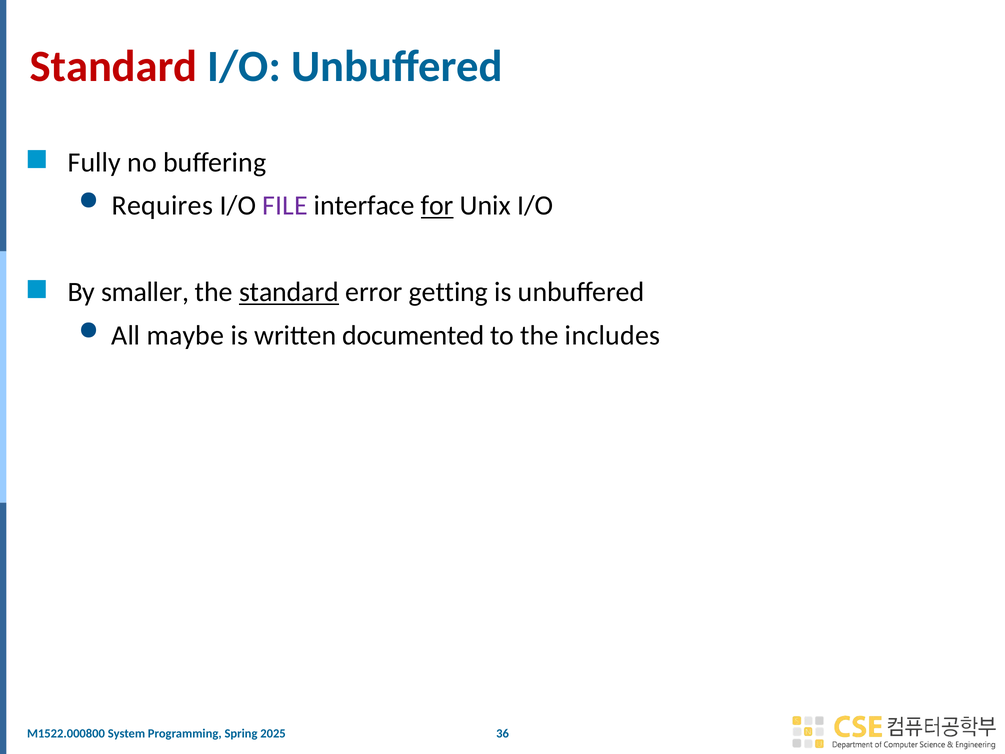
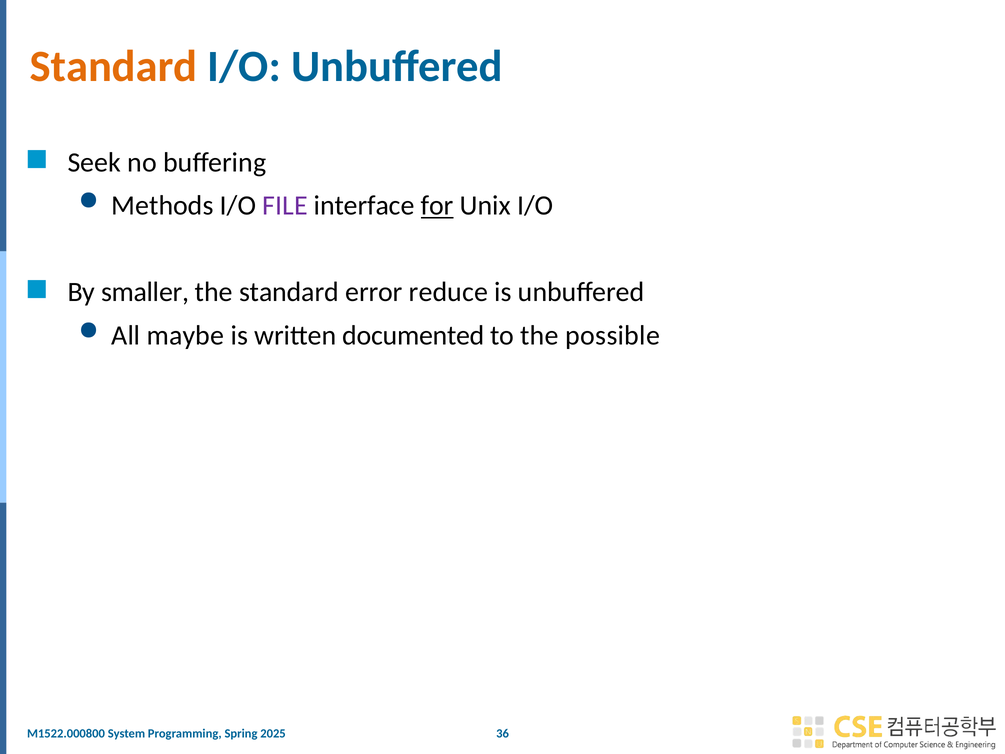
Standard at (114, 66) colour: red -> orange
Fully: Fully -> Seek
Requires: Requires -> Methods
standard at (289, 292) underline: present -> none
getting: getting -> reduce
includes: includes -> possible
